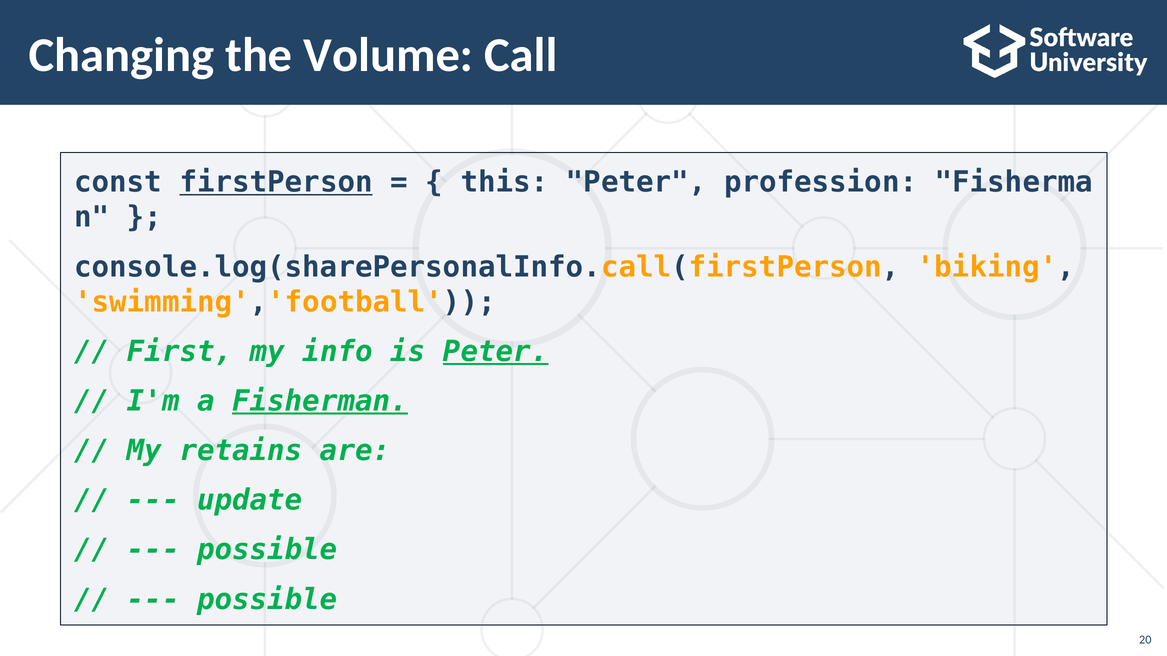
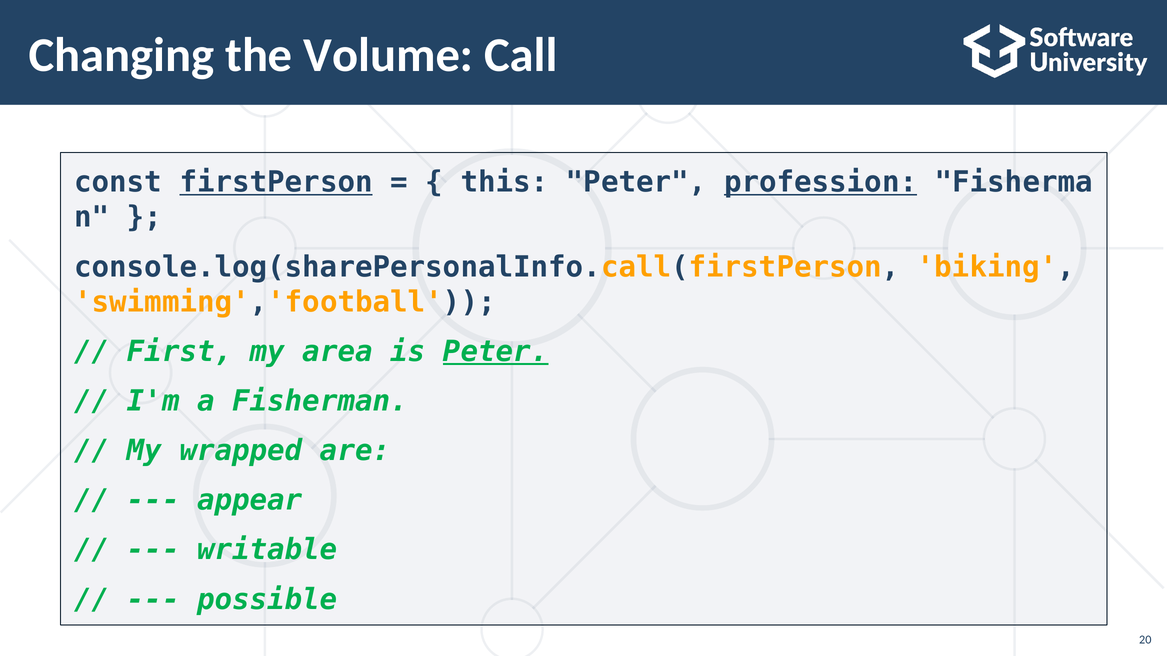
profession underline: none -> present
info: info -> area
Fisherman underline: present -> none
retains: retains -> wrapped
update: update -> appear
possible at (267, 550): possible -> writable
